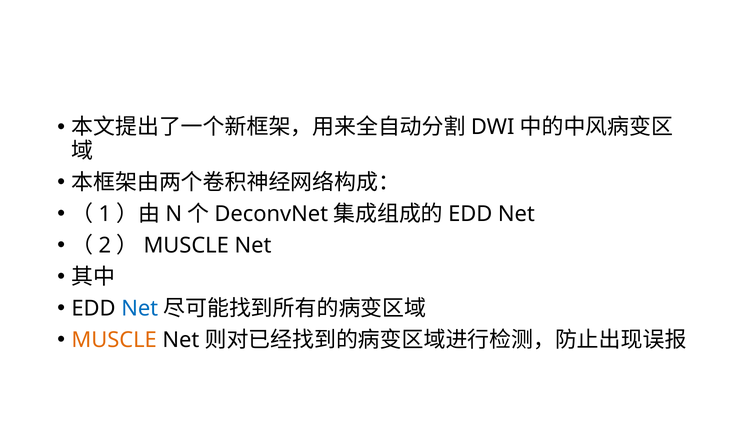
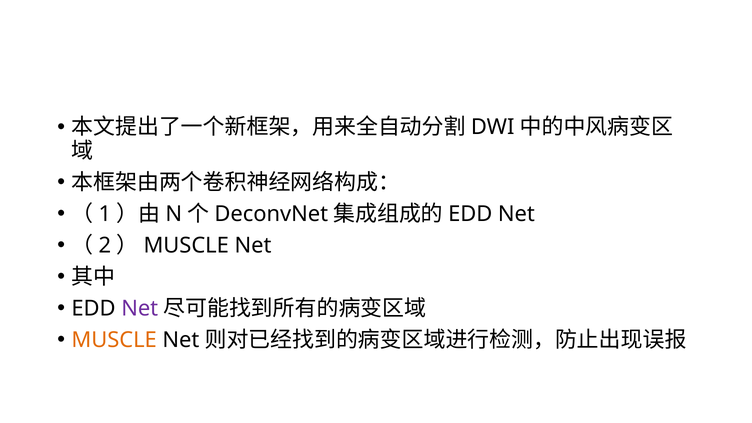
Net at (140, 308) colour: blue -> purple
